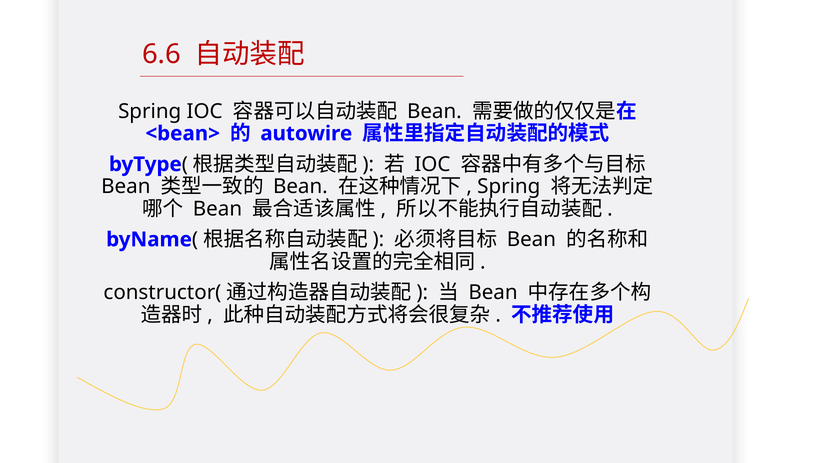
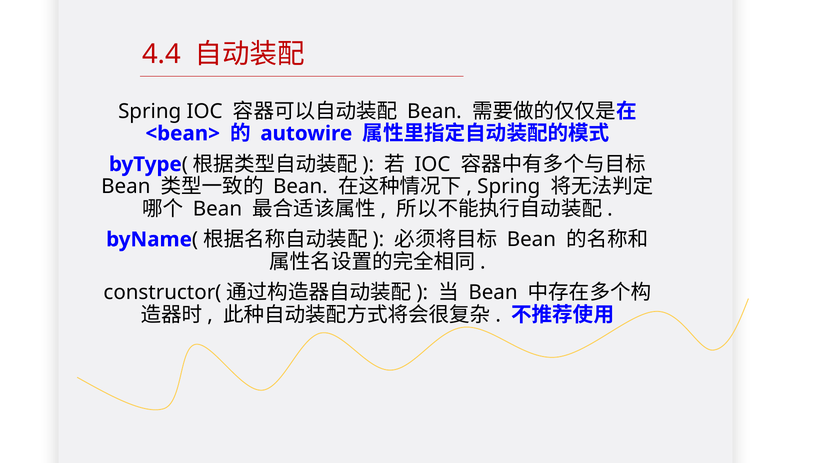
6.6: 6.6 -> 4.4
